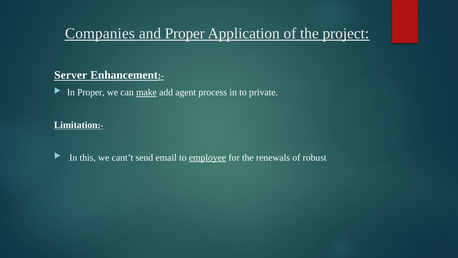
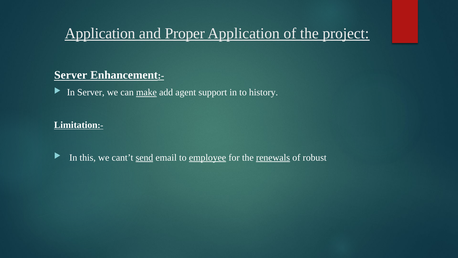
Companies at (100, 33): Companies -> Application
In Proper: Proper -> Server
process: process -> support
private: private -> history
send underline: none -> present
renewals underline: none -> present
